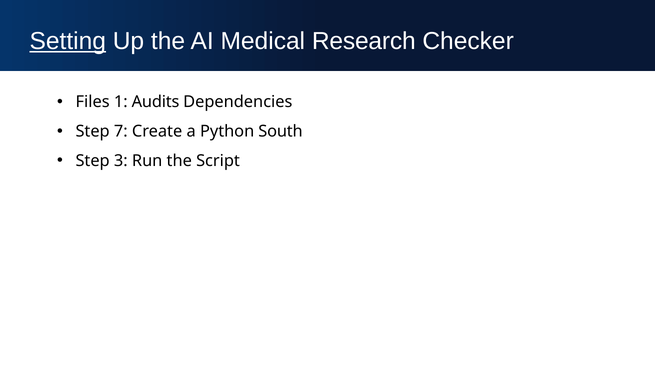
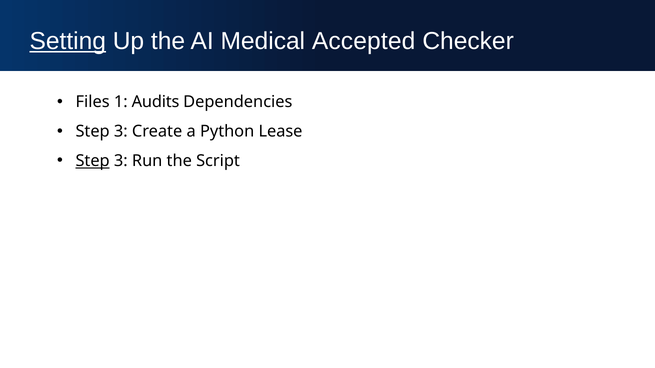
Research: Research -> Accepted
7 at (121, 132): 7 -> 3
South: South -> Lease
Step at (93, 161) underline: none -> present
